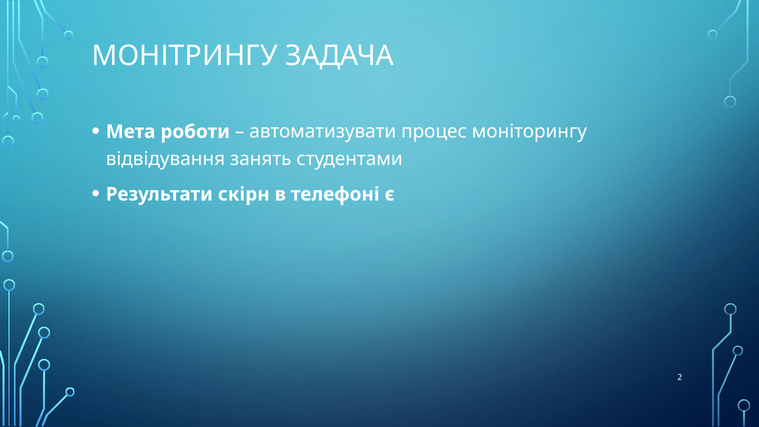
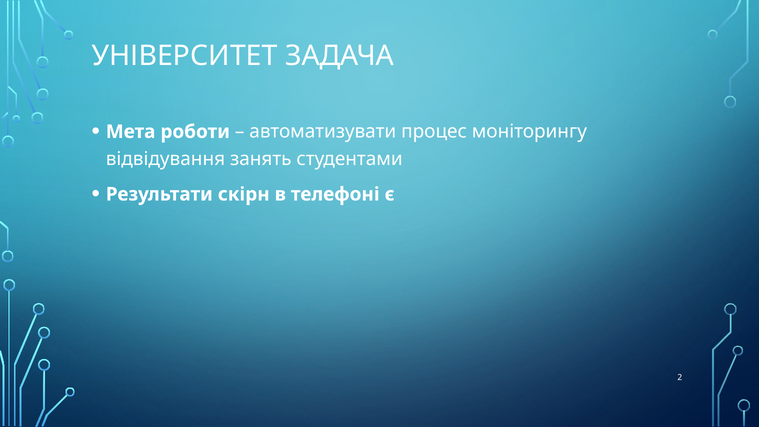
МОНІТРИНГУ: МОНІТРИНГУ -> УНІВЕРСИТЕТ
